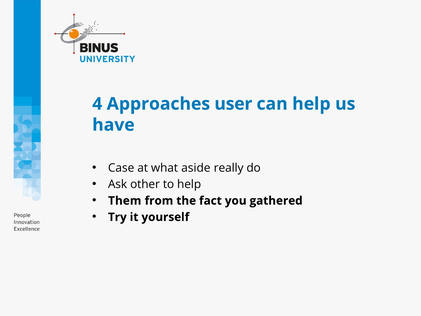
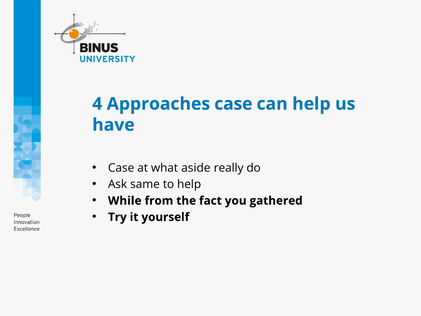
Approaches user: user -> case
other: other -> same
Them: Them -> While
